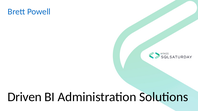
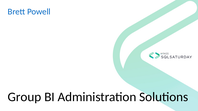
Driven: Driven -> Group
